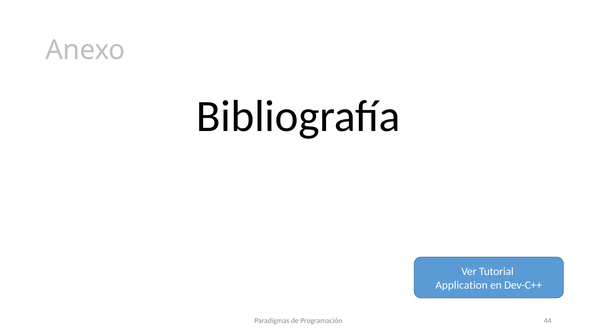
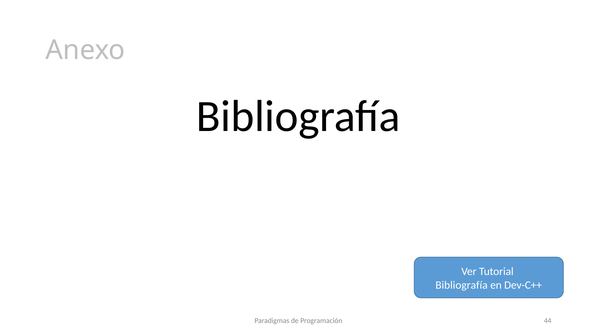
Application at (462, 285): Application -> Bibliografía
